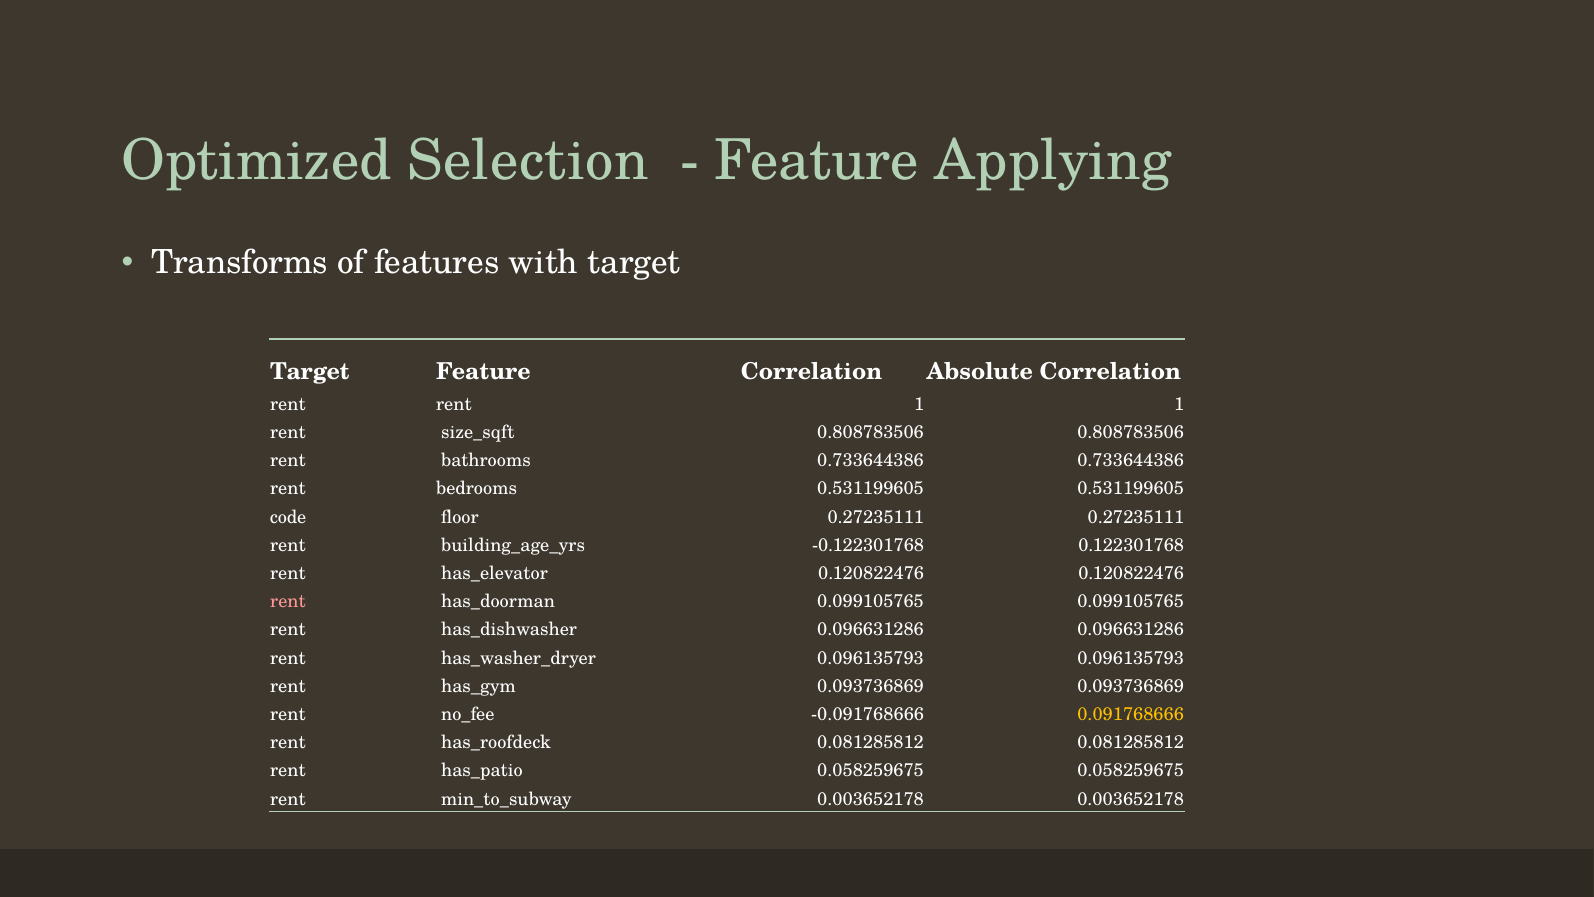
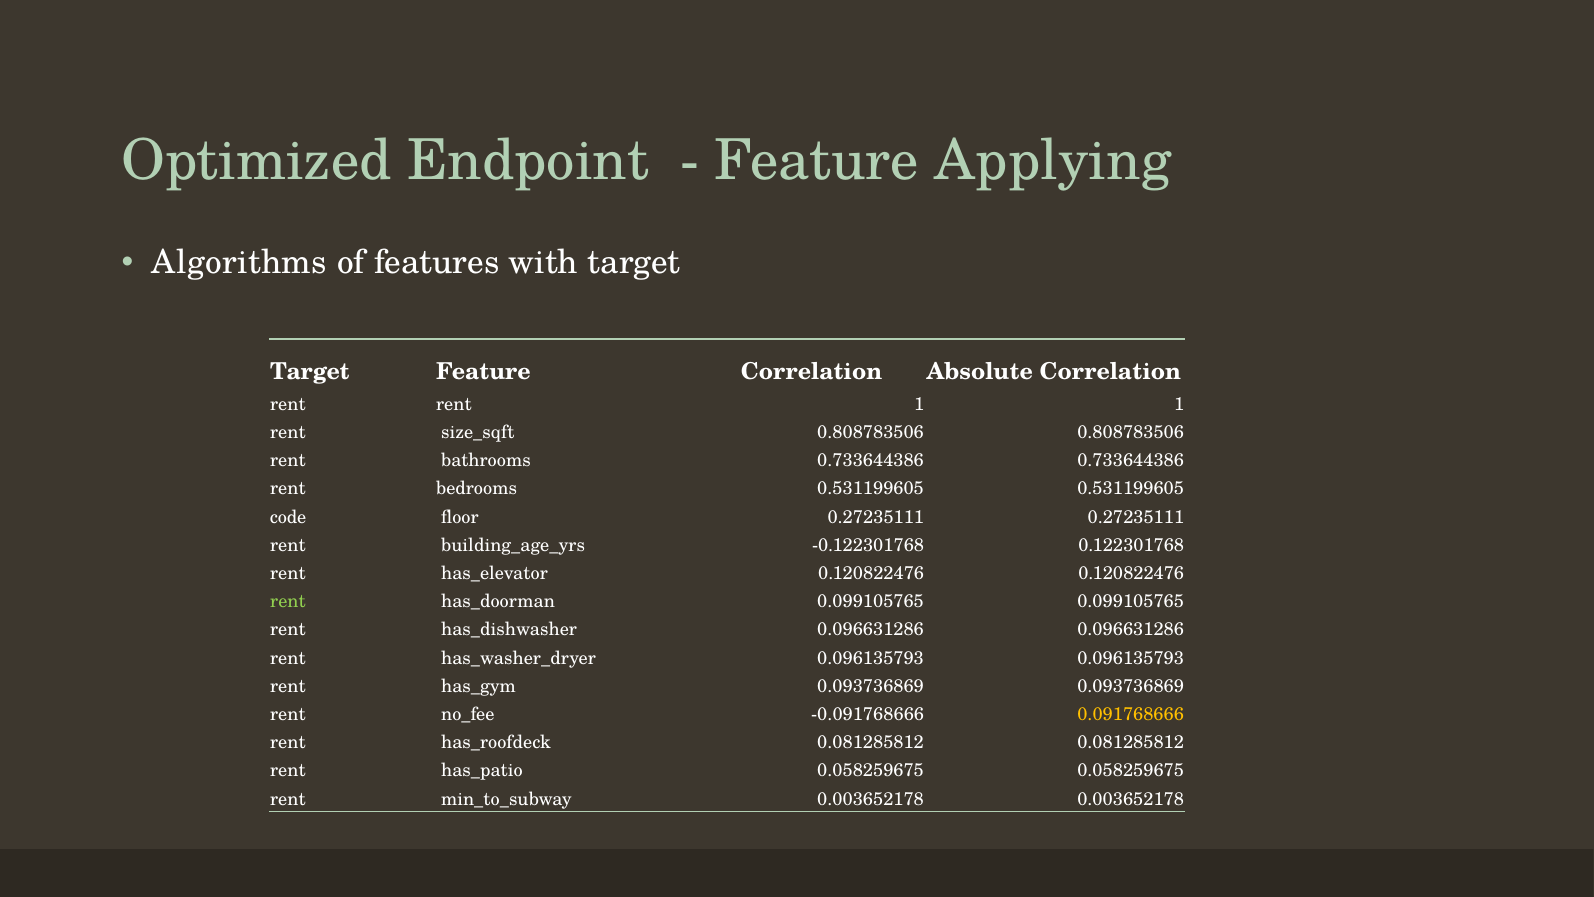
Selection: Selection -> Endpoint
Transforms: Transforms -> Algorithms
rent at (288, 601) colour: pink -> light green
